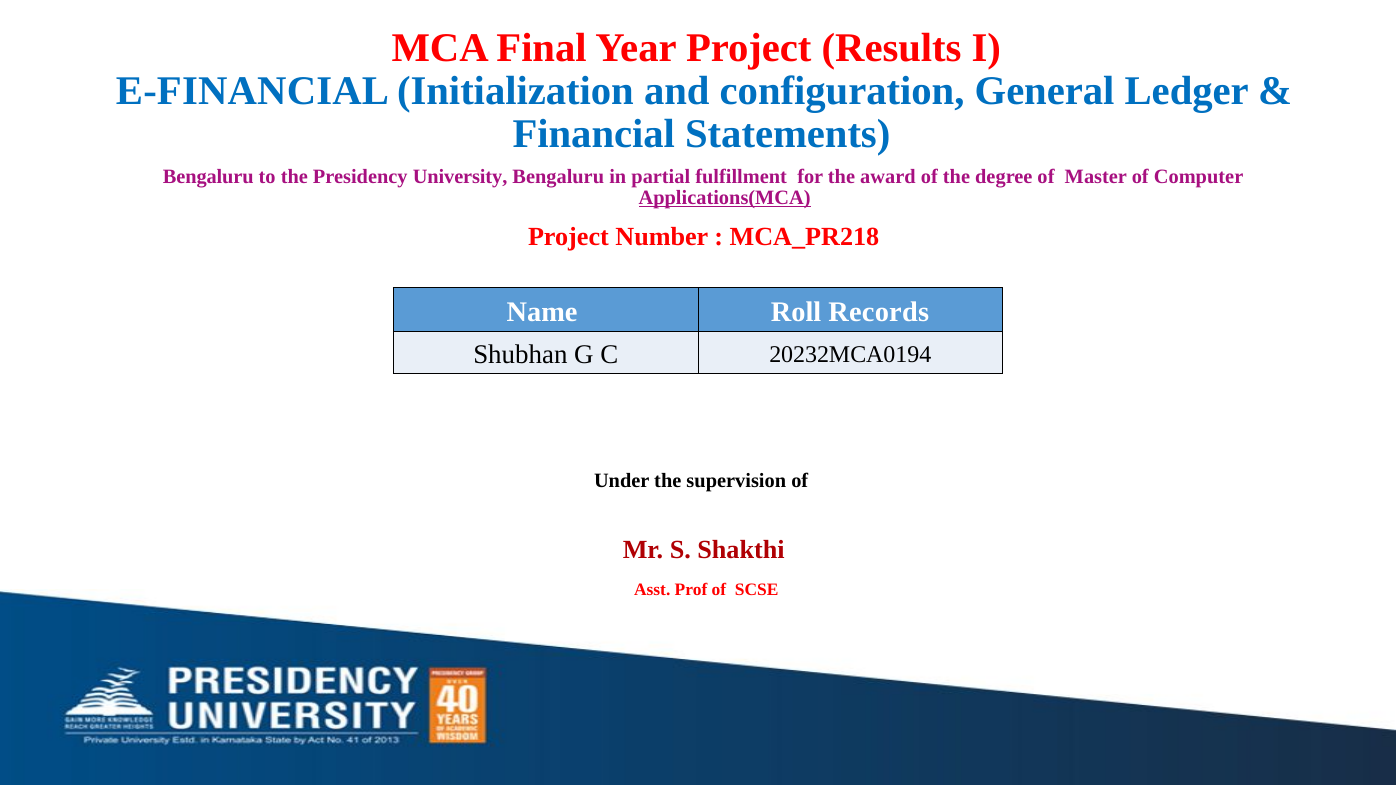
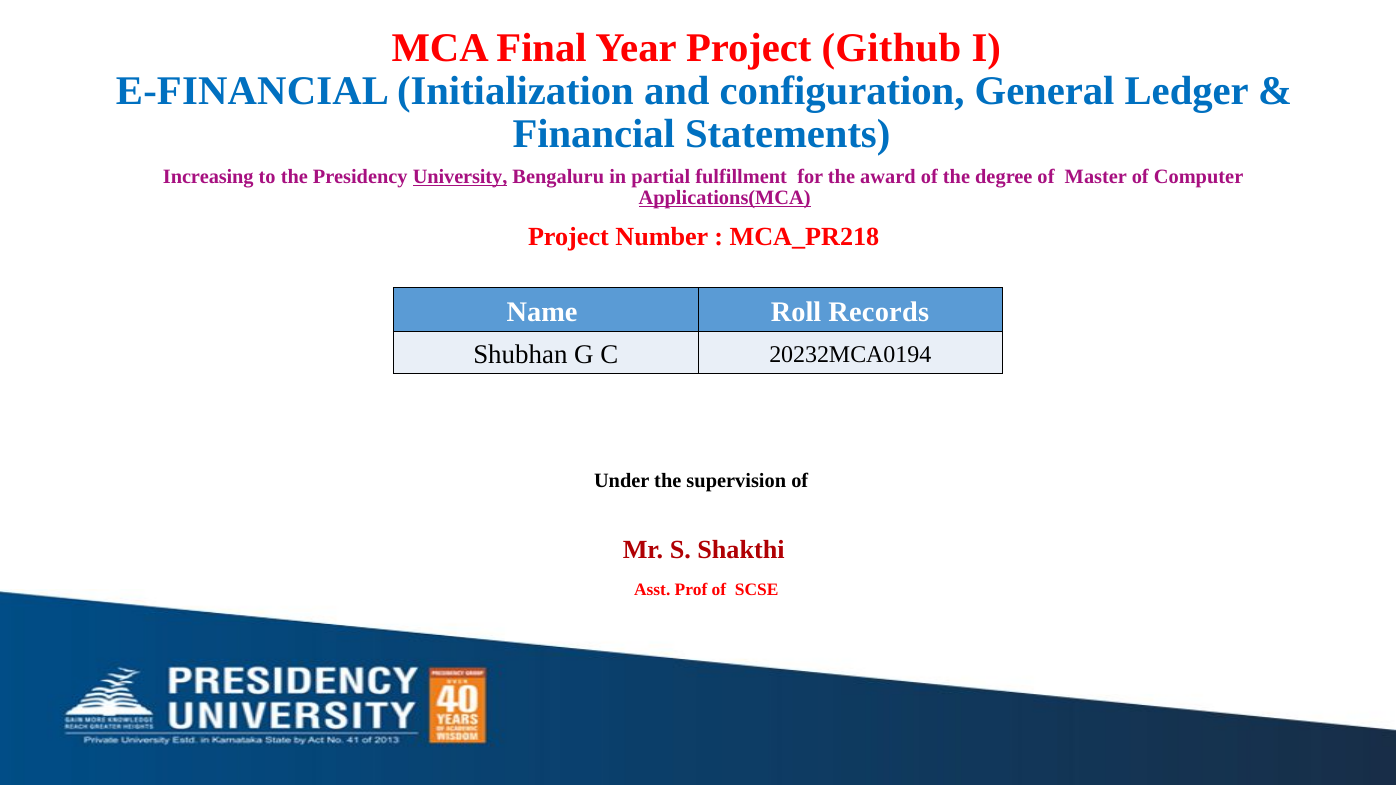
Results: Results -> Github
Bengaluru at (208, 177): Bengaluru -> Increasing
University underline: none -> present
